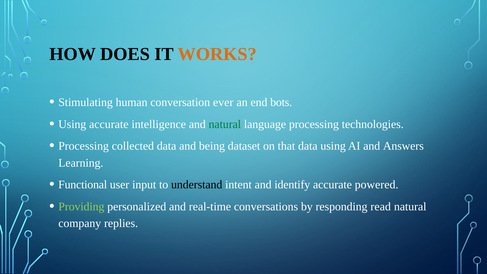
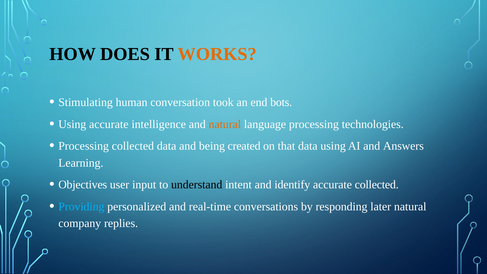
ever: ever -> took
natural at (225, 124) colour: green -> orange
dataset: dataset -> created
Functional: Functional -> Objectives
accurate powered: powered -> collected
Providing colour: light green -> light blue
read: read -> later
